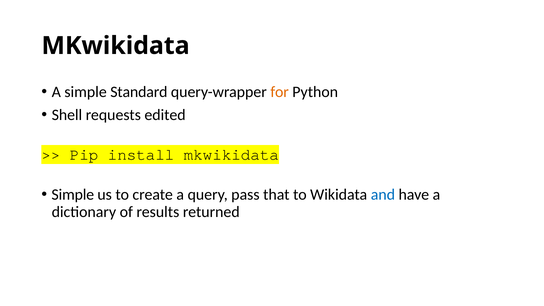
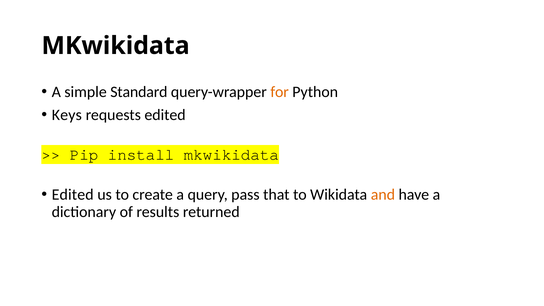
Shell: Shell -> Keys
Simple at (73, 195): Simple -> Edited
and colour: blue -> orange
